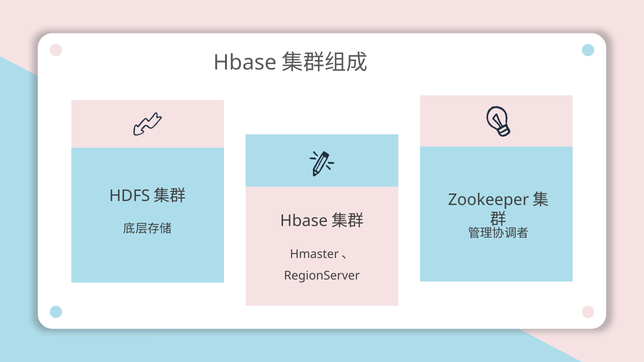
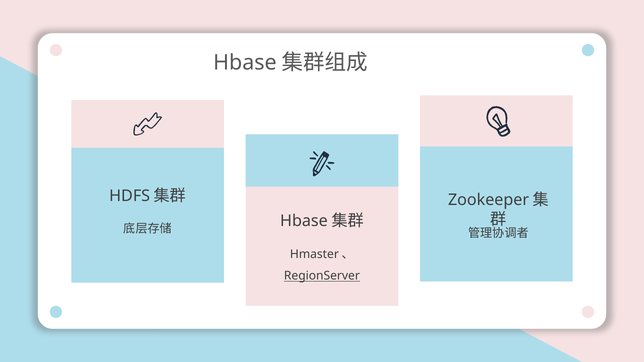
RegionServer underline: none -> present
